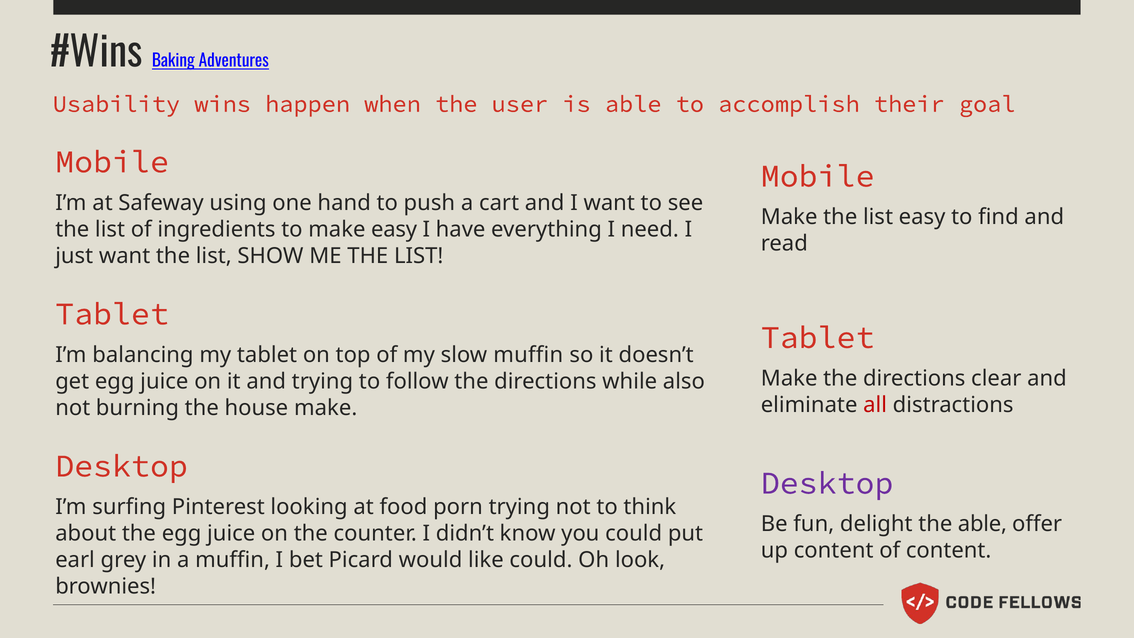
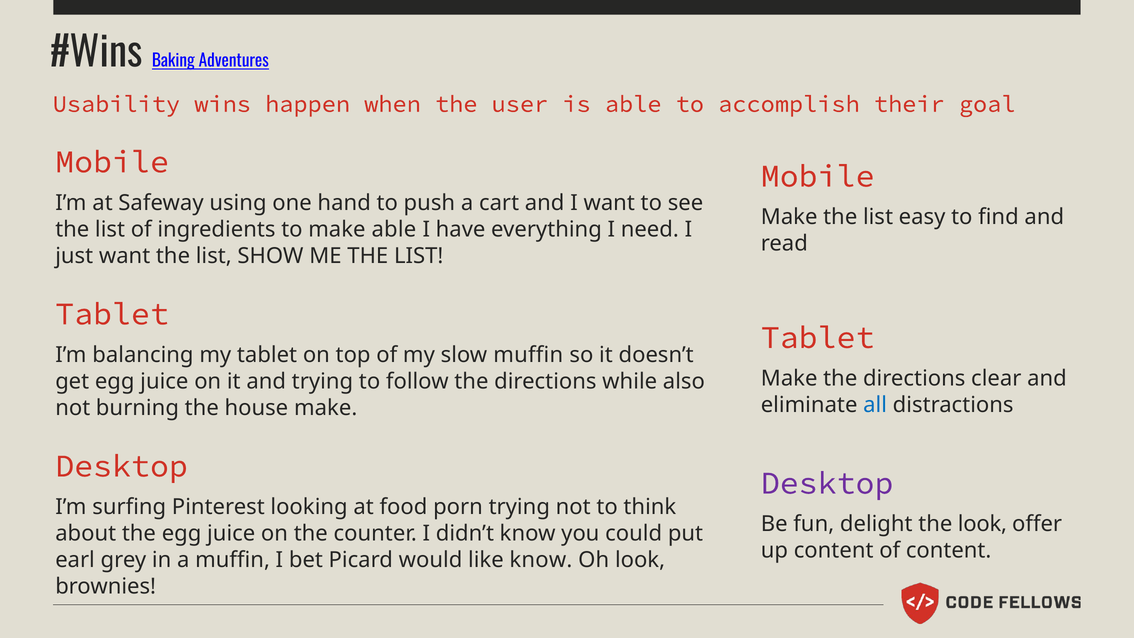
make easy: easy -> able
all colour: red -> blue
the able: able -> look
like could: could -> know
